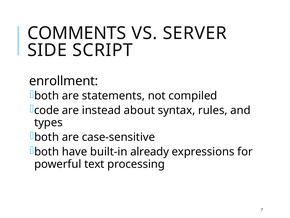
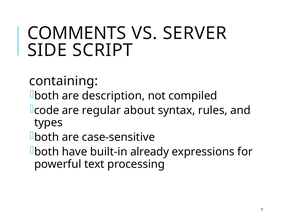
enrollment: enrollment -> containing
statements: statements -> description
instead: instead -> regular
